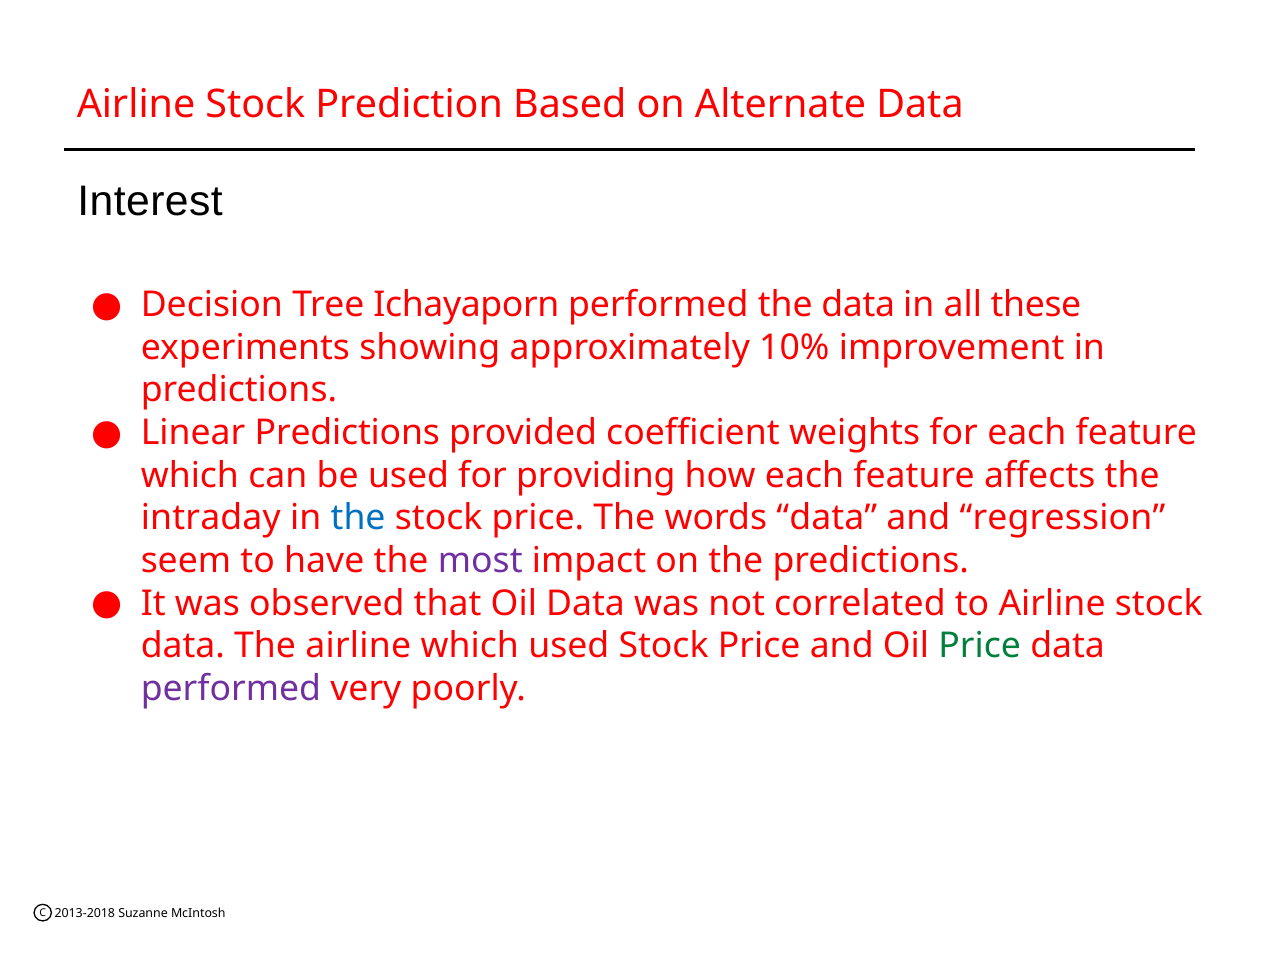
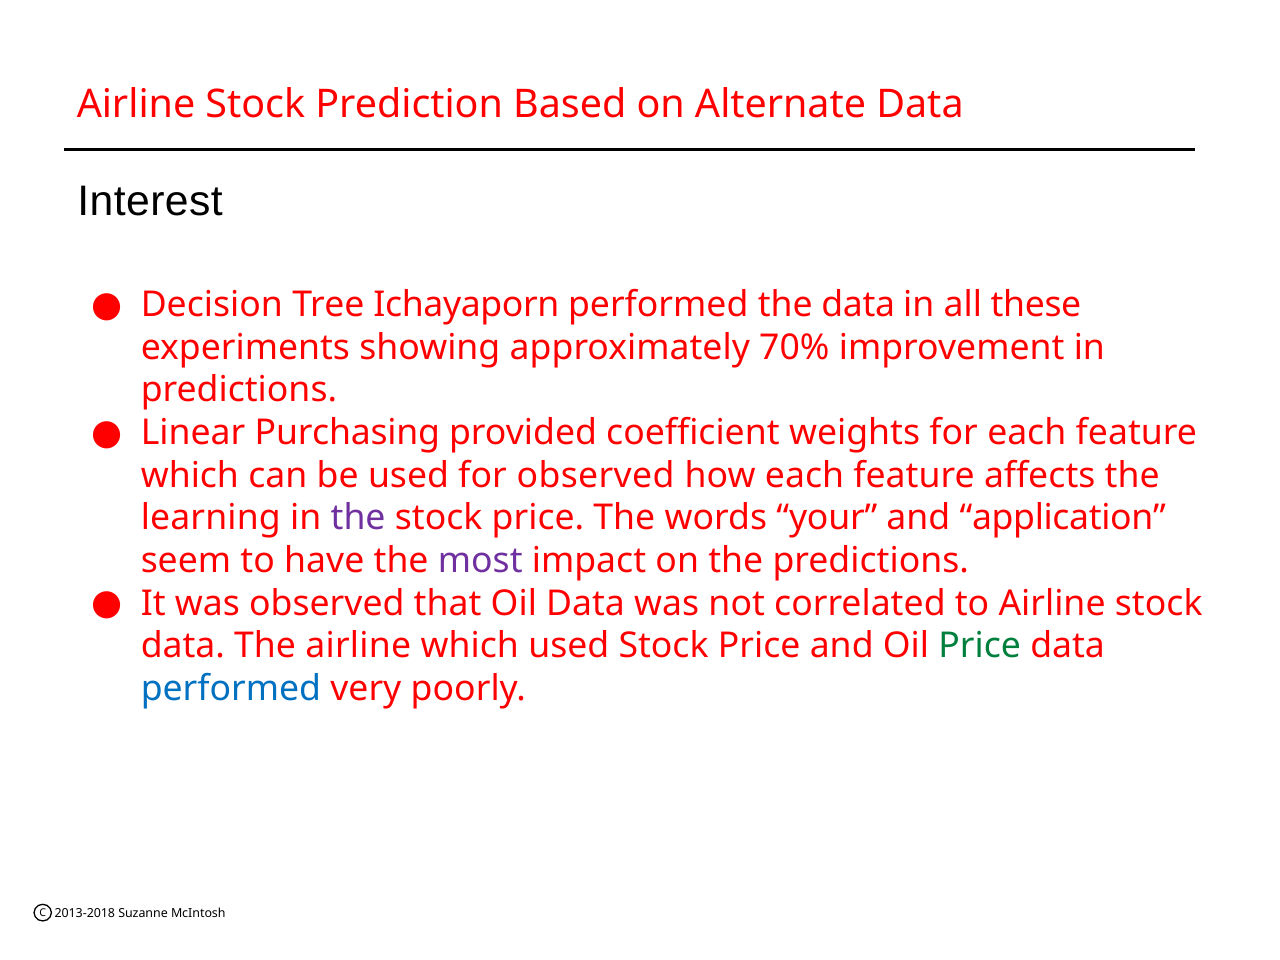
10%: 10% -> 70%
Linear Predictions: Predictions -> Purchasing
for providing: providing -> observed
intraday: intraday -> learning
the at (358, 518) colour: blue -> purple
words data: data -> your
regression: regression -> application
performed at (231, 689) colour: purple -> blue
